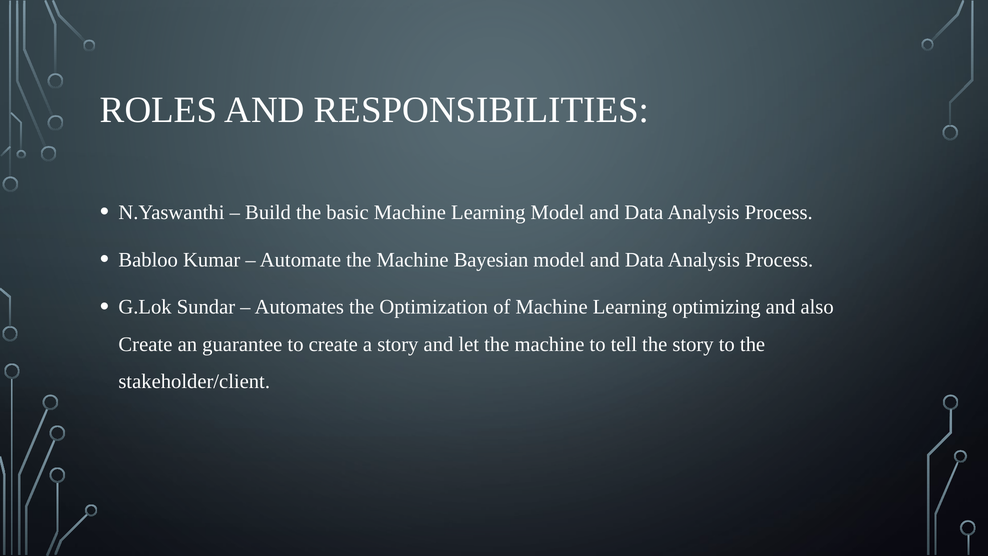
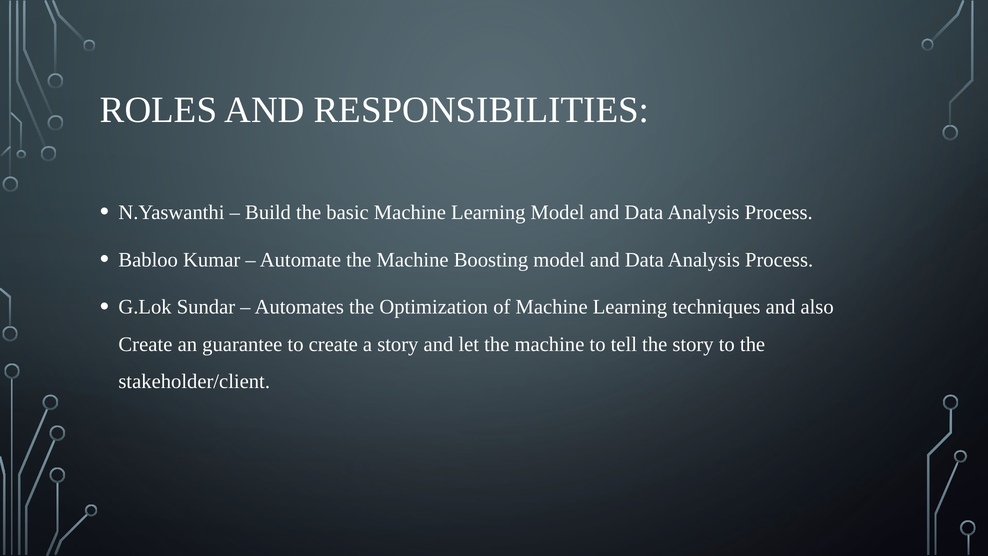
Bayesian: Bayesian -> Boosting
optimizing: optimizing -> techniques
